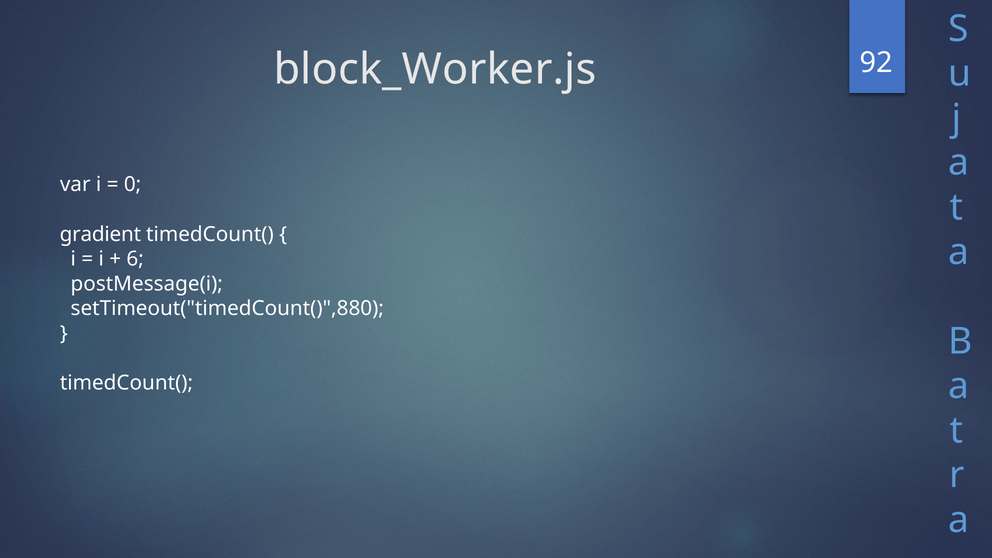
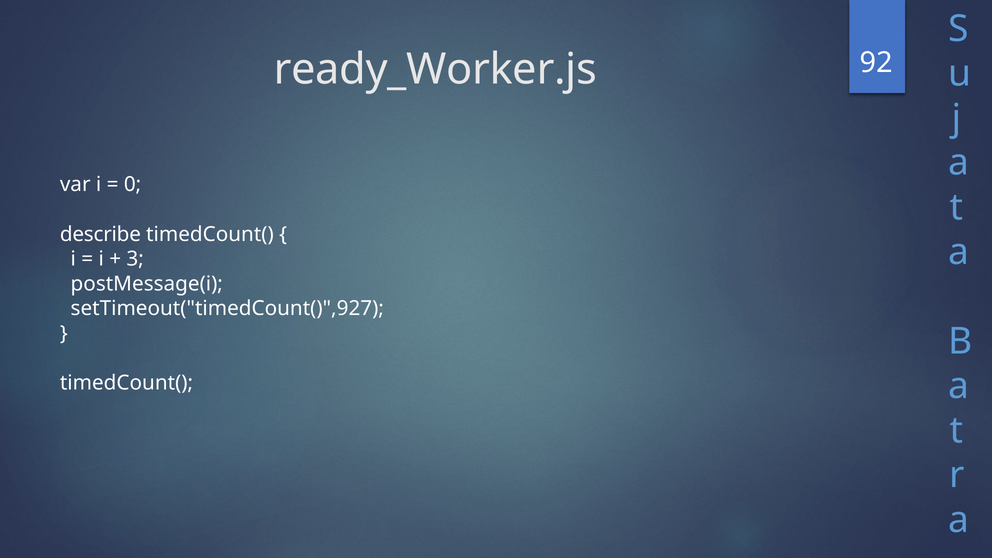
block_Worker.js: block_Worker.js -> ready_Worker.js
gradient: gradient -> describe
6: 6 -> 3
setTimeout("timedCount()",880: setTimeout("timedCount()",880 -> setTimeout("timedCount()",927
